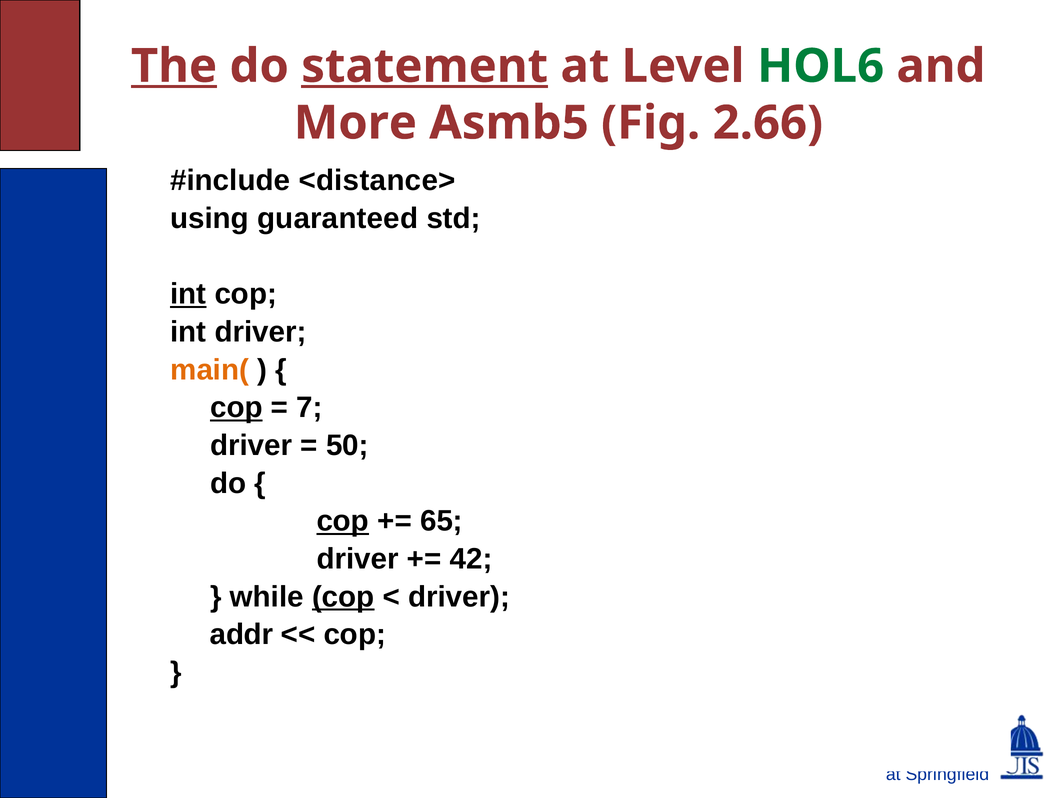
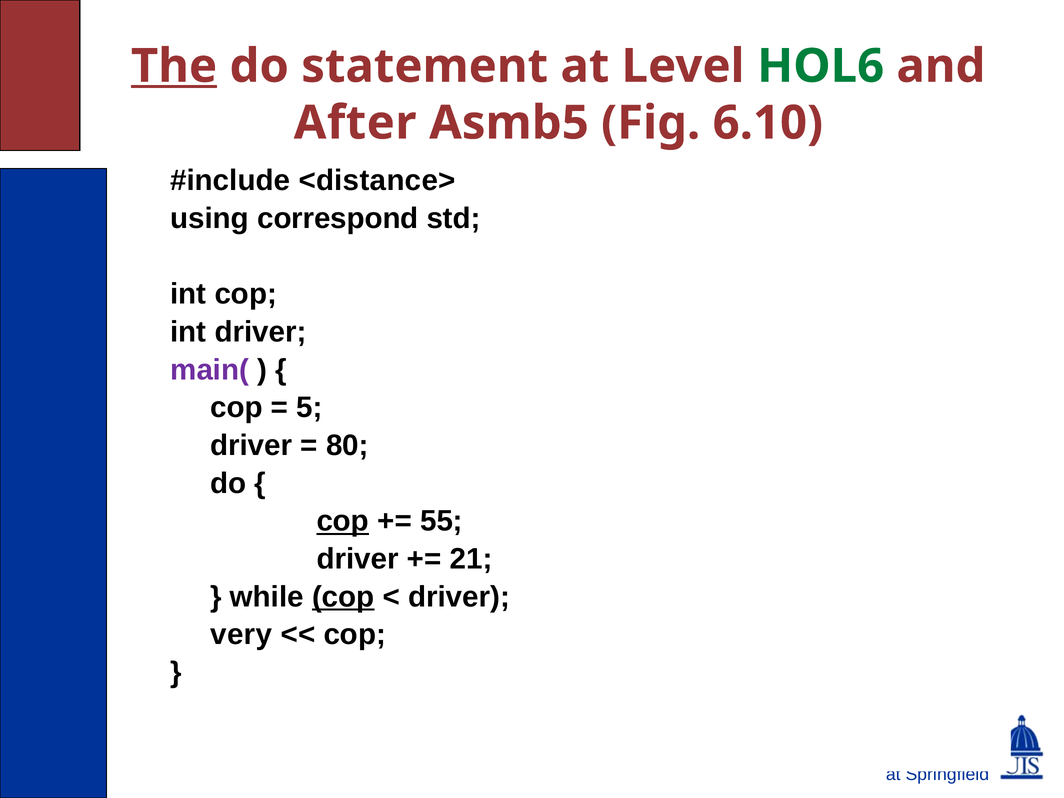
statement underline: present -> none
More: More -> After
2.66: 2.66 -> 6.10
guaranteed: guaranteed -> correspond
int at (188, 294) underline: present -> none
main( colour: orange -> purple
cop at (236, 408) underline: present -> none
7: 7 -> 5
50: 50 -> 80
65: 65 -> 55
42: 42 -> 21
addr: addr -> very
